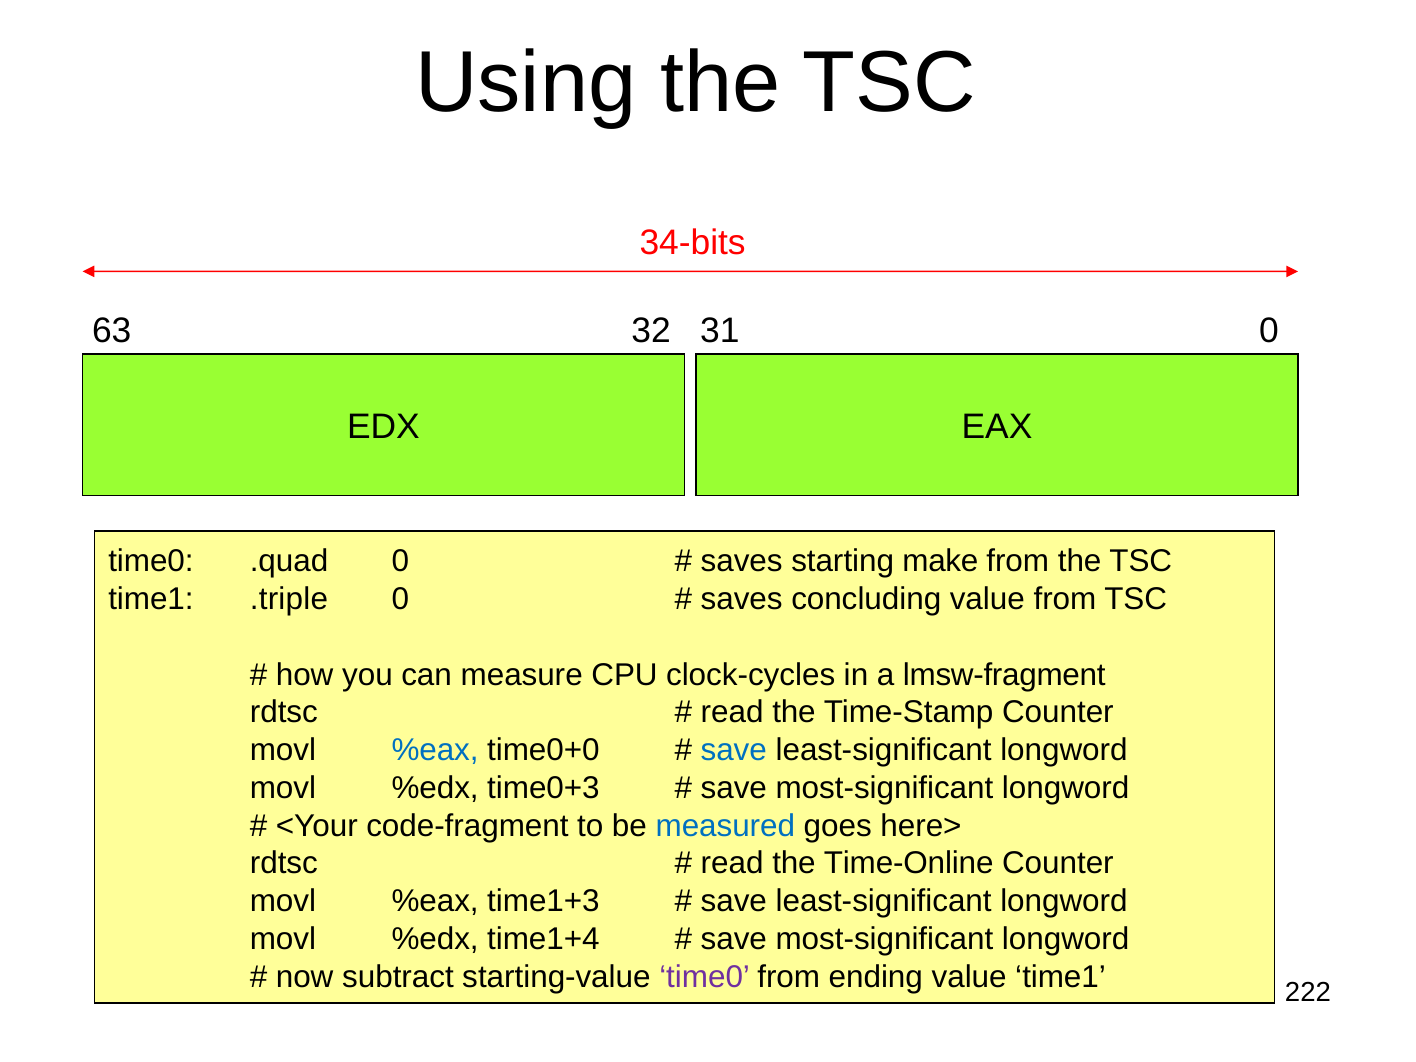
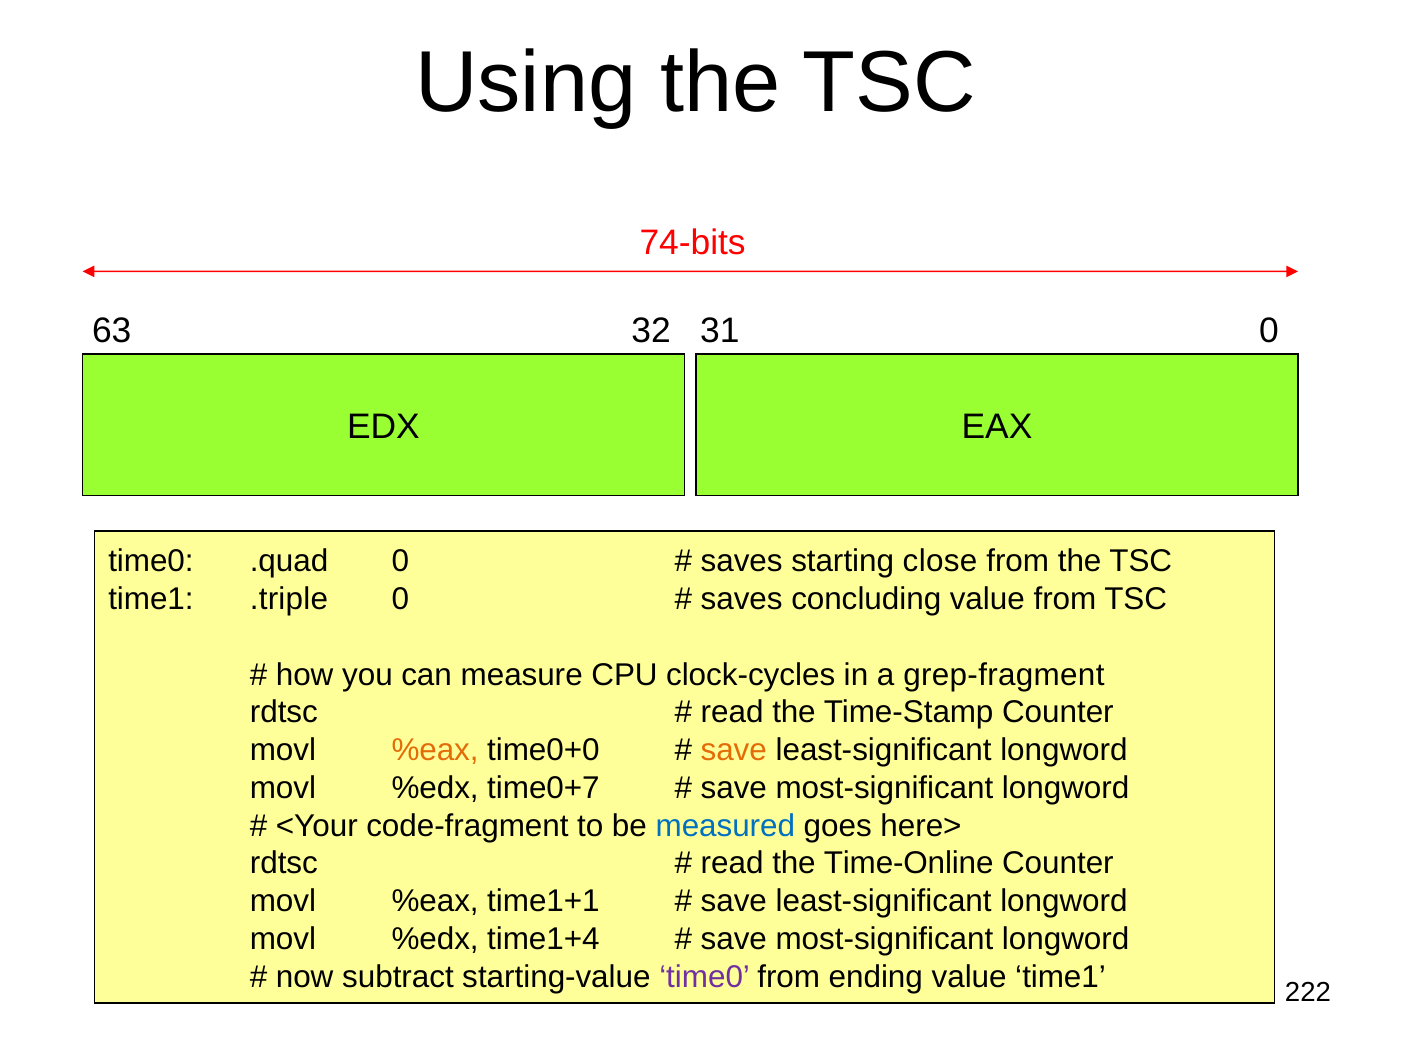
34-bits: 34-bits -> 74-bits
make: make -> close
lmsw-fragment: lmsw-fragment -> grep-fragment
%eax at (435, 750) colour: blue -> orange
save at (734, 750) colour: blue -> orange
time0+3: time0+3 -> time0+7
time1+3: time1+3 -> time1+1
